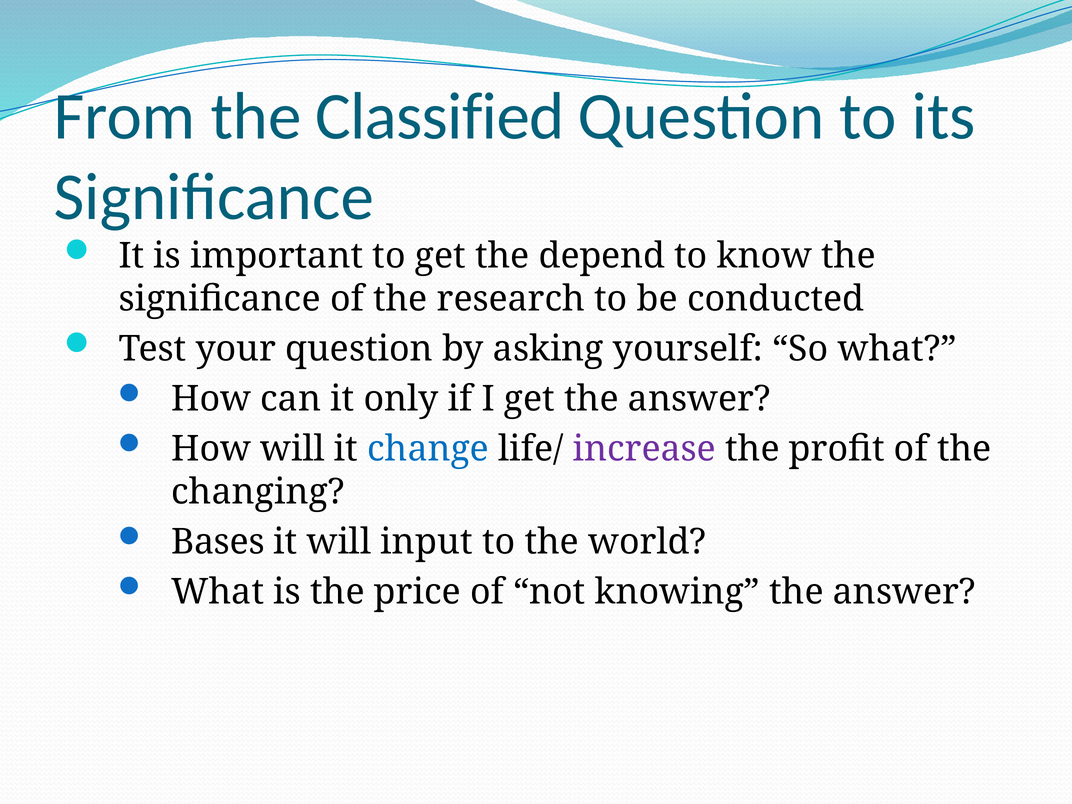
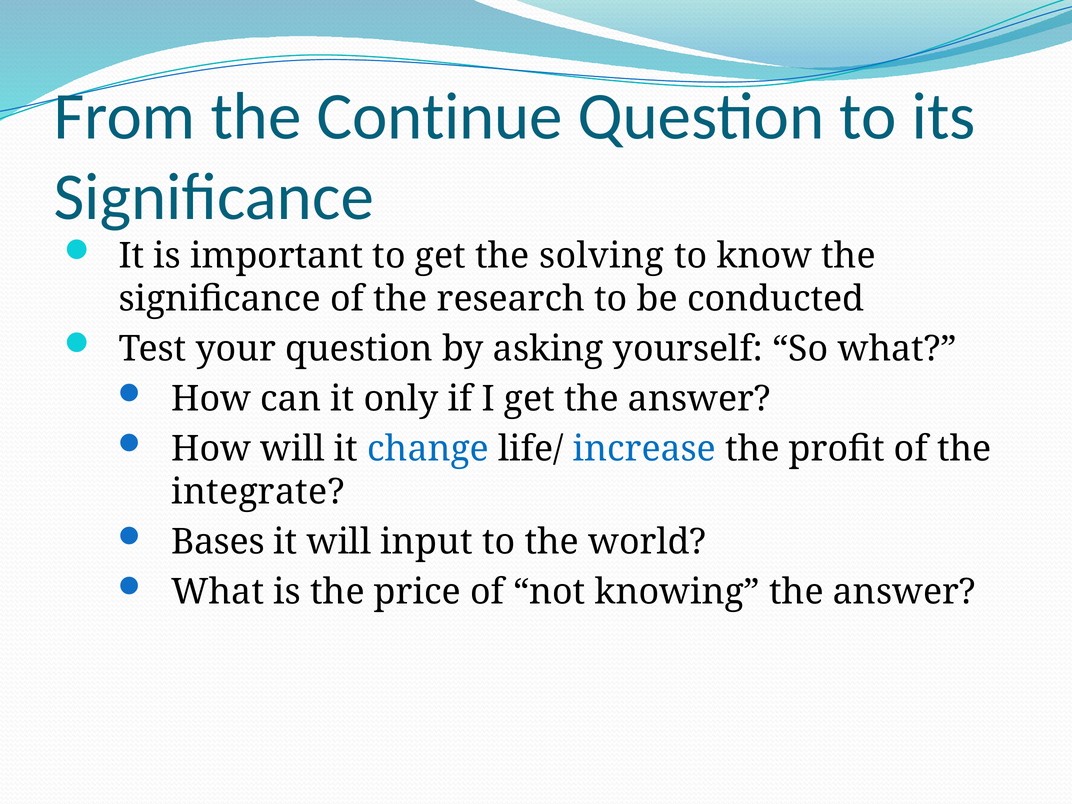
Classified: Classified -> Continue
depend: depend -> solving
increase colour: purple -> blue
changing: changing -> integrate
